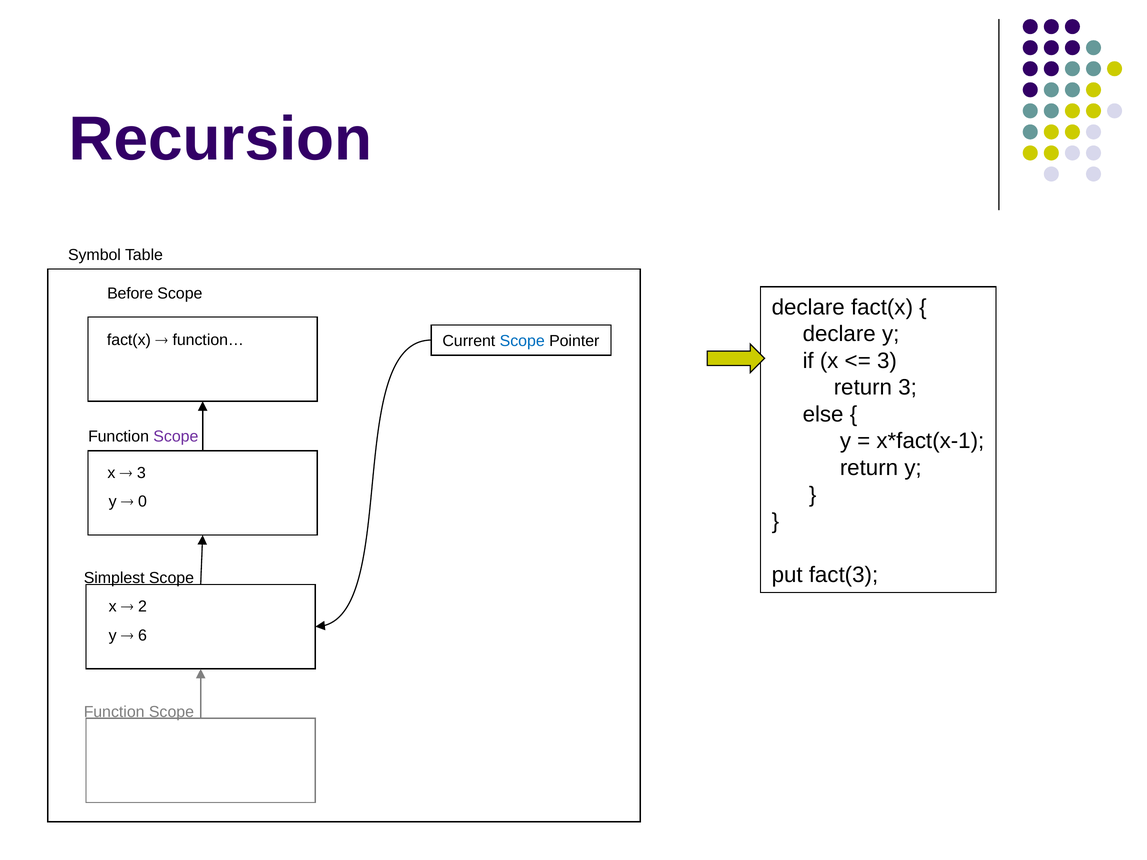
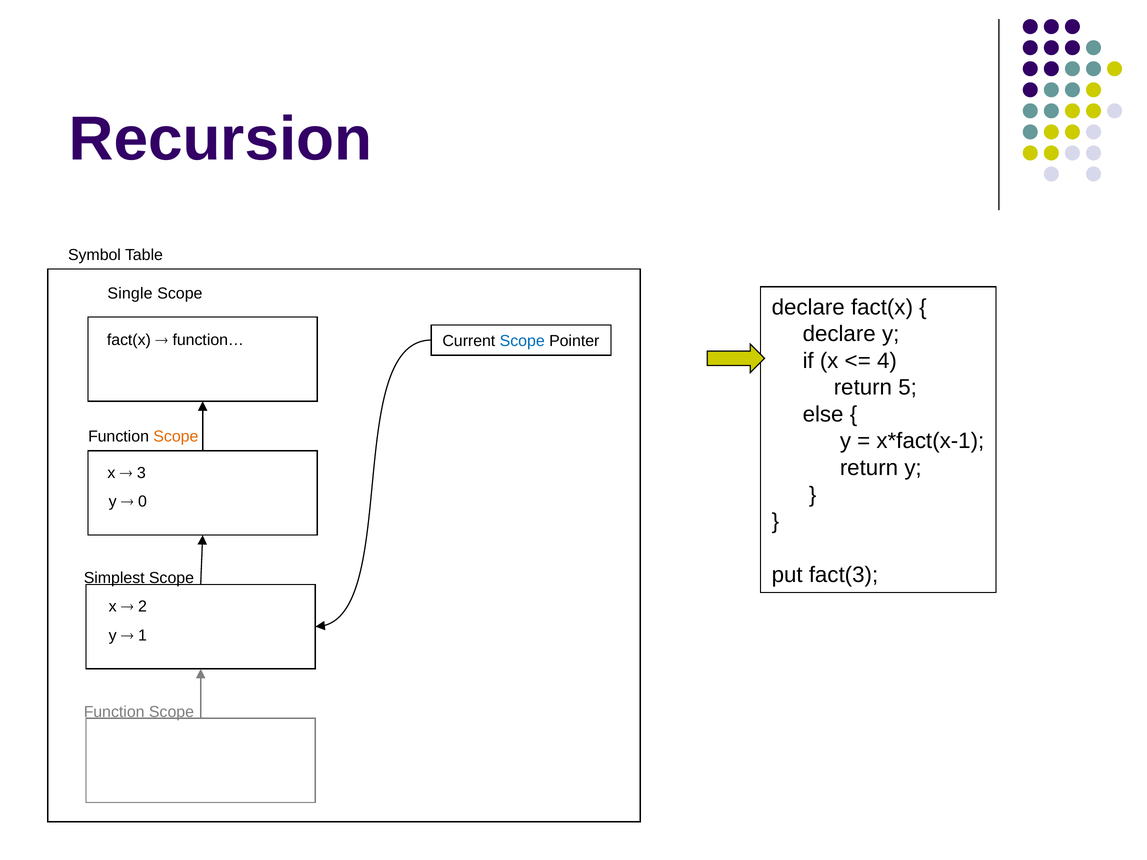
Before: Before -> Single
3 at (887, 361): 3 -> 4
return 3: 3 -> 5
Scope at (176, 437) colour: purple -> orange
6: 6 -> 1
